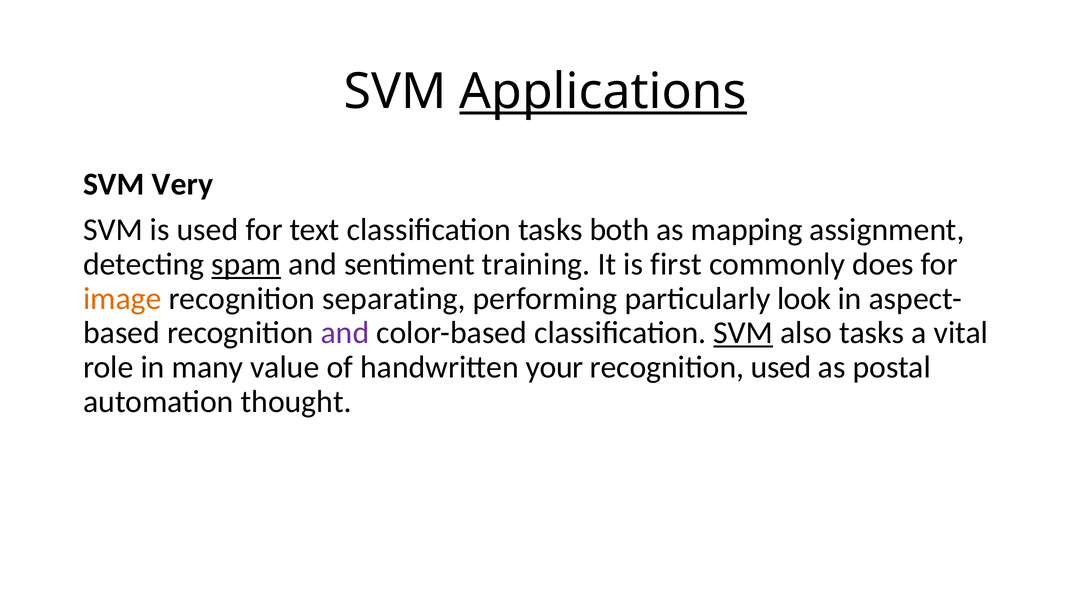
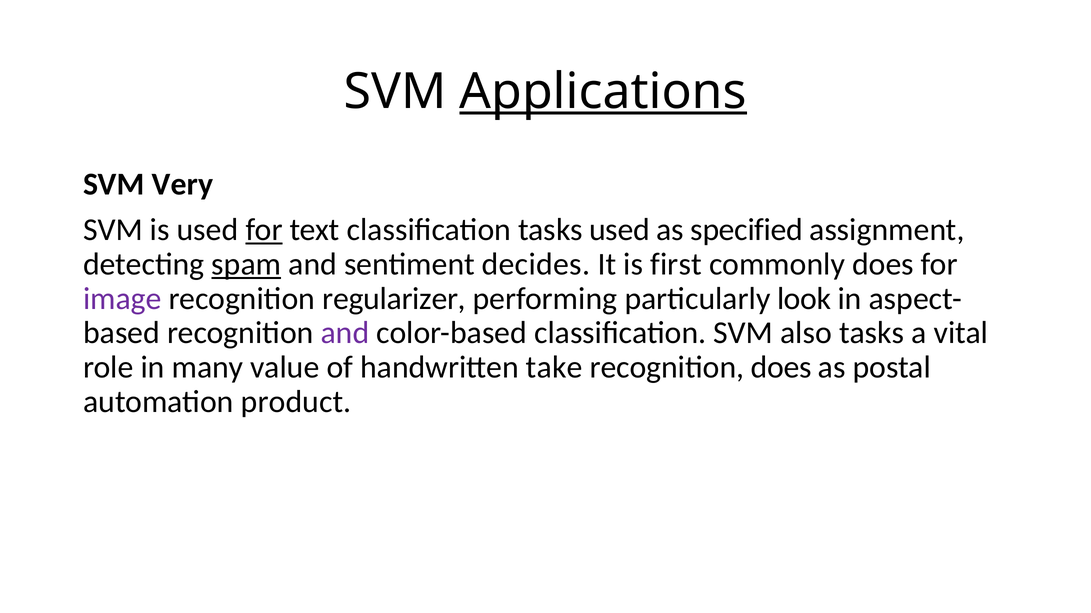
for at (264, 230) underline: none -> present
tasks both: both -> used
mapping: mapping -> specified
training: training -> decides
image colour: orange -> purple
separating: separating -> regularizer
SVM at (743, 333) underline: present -> none
your: your -> take
recognition used: used -> does
thought: thought -> product
